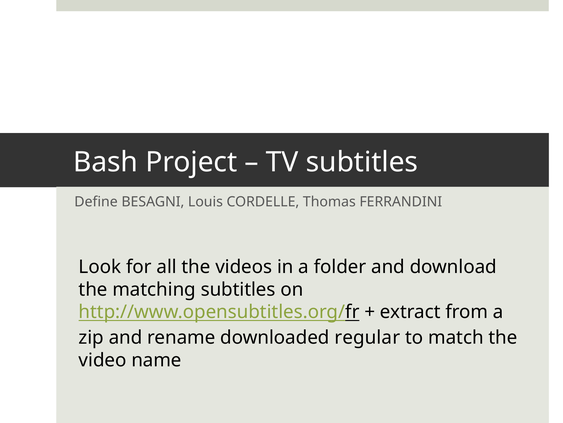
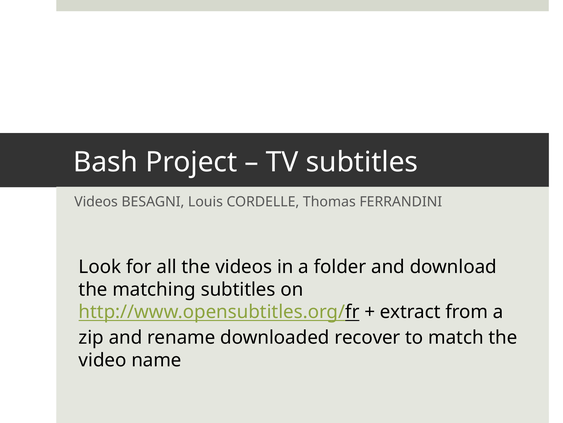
Define at (96, 202): Define -> Videos
regular: regular -> recover
